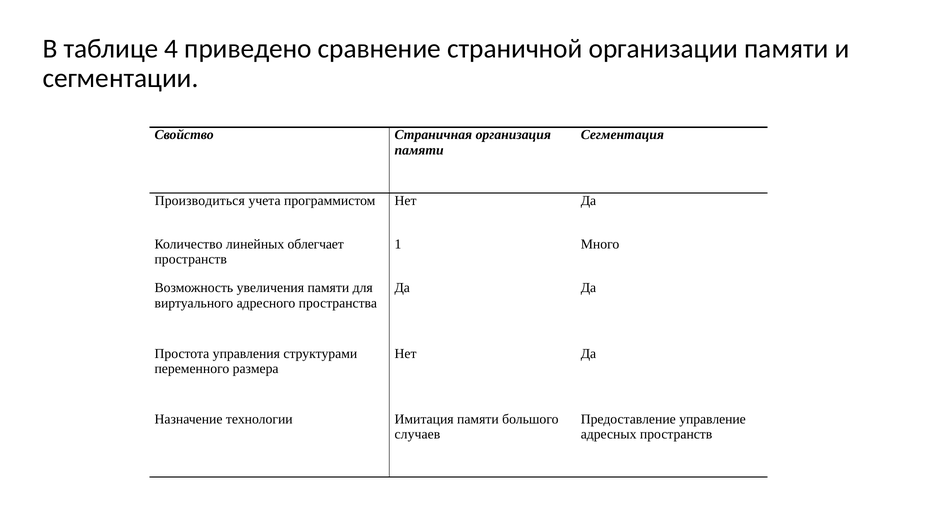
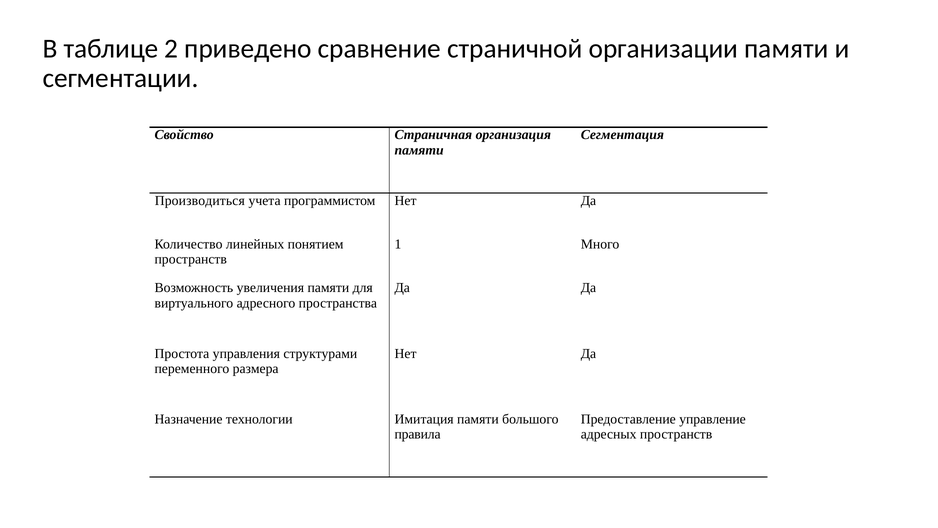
4: 4 -> 2
облегчает: облегчает -> понятием
случаев: случаев -> правила
